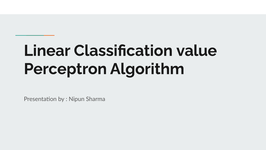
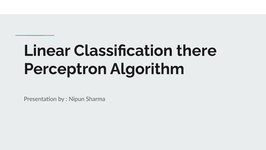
value: value -> there
